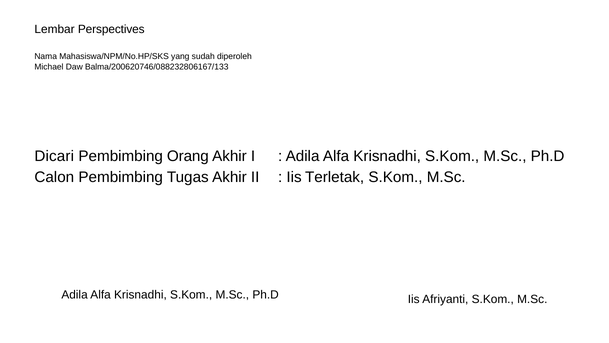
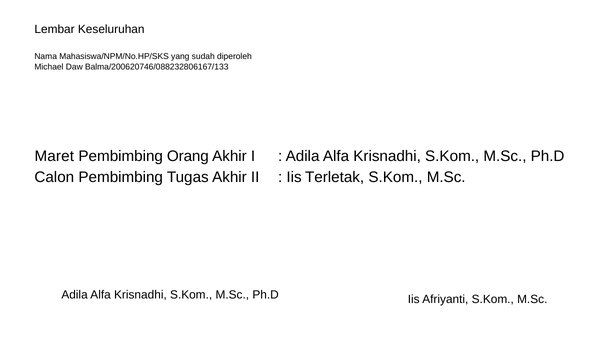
Perspectives: Perspectives -> Keseluruhan
Dicari: Dicari -> Maret
